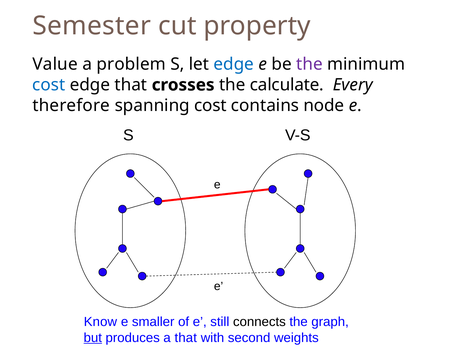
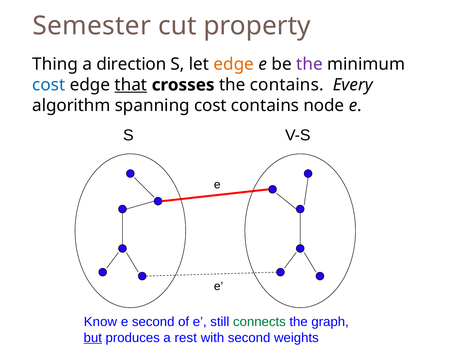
Value: Value -> Thing
problem: problem -> direction
edge at (234, 64) colour: blue -> orange
that at (131, 85) underline: none -> present
the calculate: calculate -> contains
therefore: therefore -> algorithm
e smaller: smaller -> second
connects colour: black -> green
a that: that -> rest
